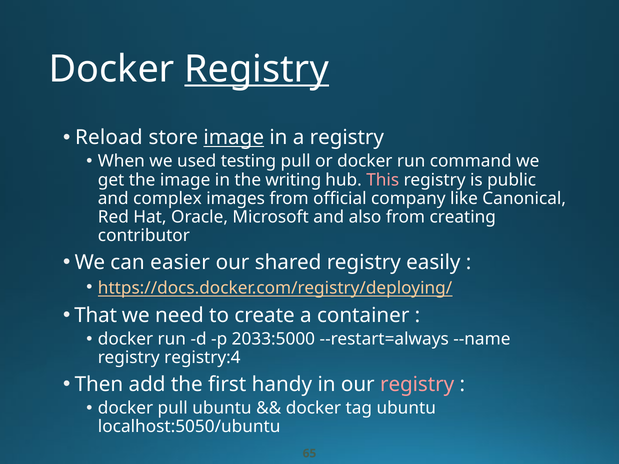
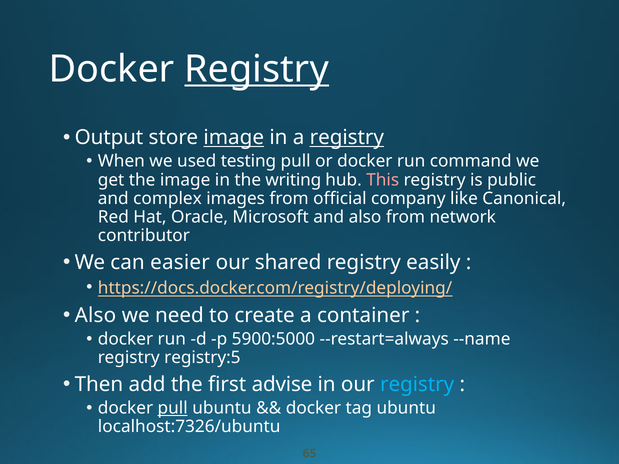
Reload: Reload -> Output
registry at (347, 138) underline: none -> present
creating: creating -> network
That at (96, 316): That -> Also
2033:5000: 2033:5000 -> 5900:5000
registry:4: registry:4 -> registry:5
handy: handy -> advise
registry at (417, 385) colour: pink -> light blue
pull at (173, 408) underline: none -> present
localhost:5050/ubuntu: localhost:5050/ubuntu -> localhost:7326/ubuntu
